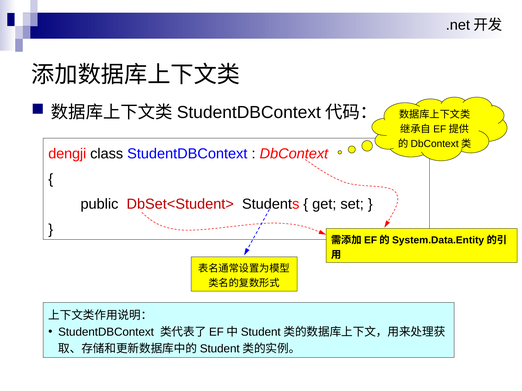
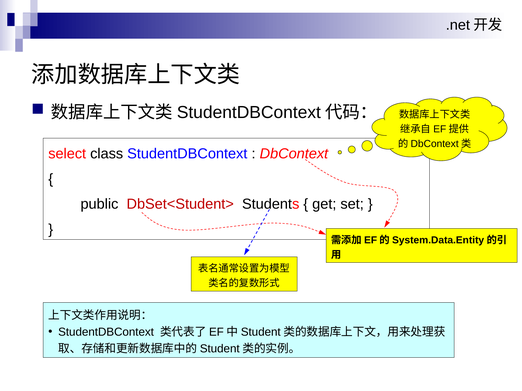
dengji: dengji -> select
